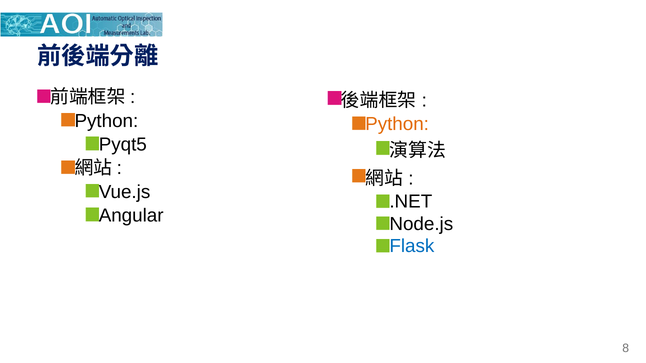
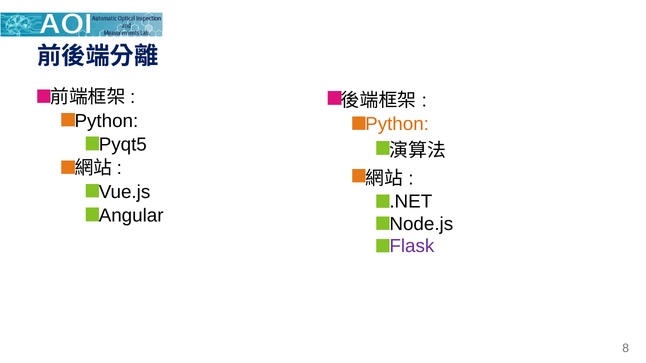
Flask colour: blue -> purple
